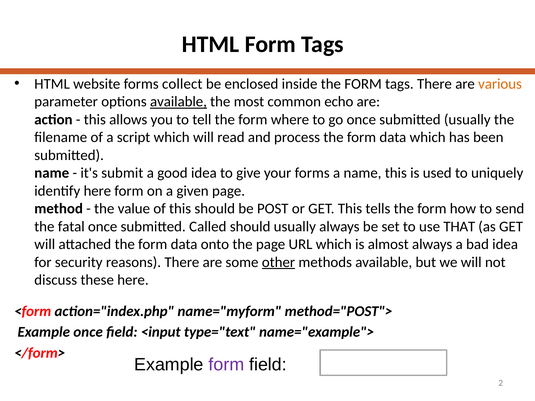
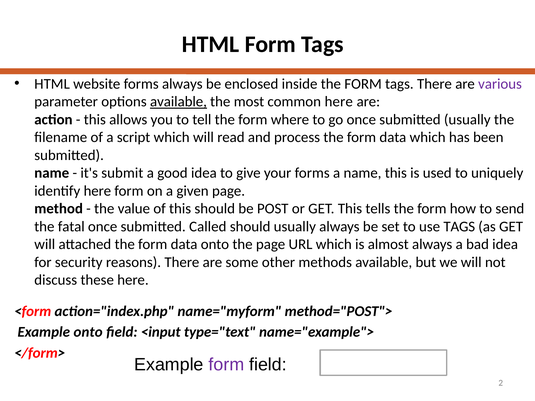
forms collect: collect -> always
various colour: orange -> purple
common echo: echo -> here
use THAT: THAT -> TAGS
other underline: present -> none
Example once: once -> onto
